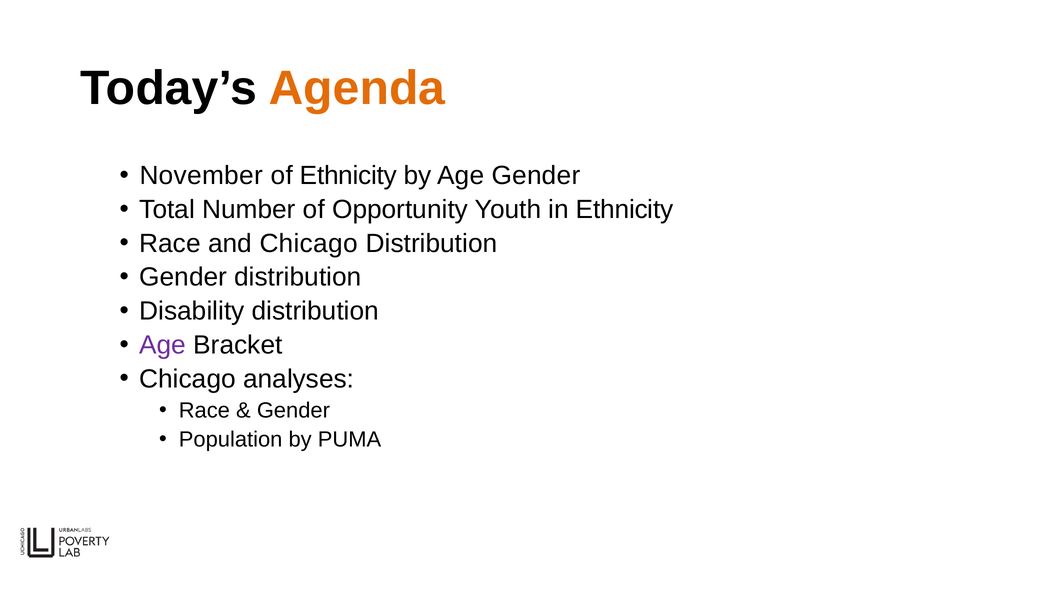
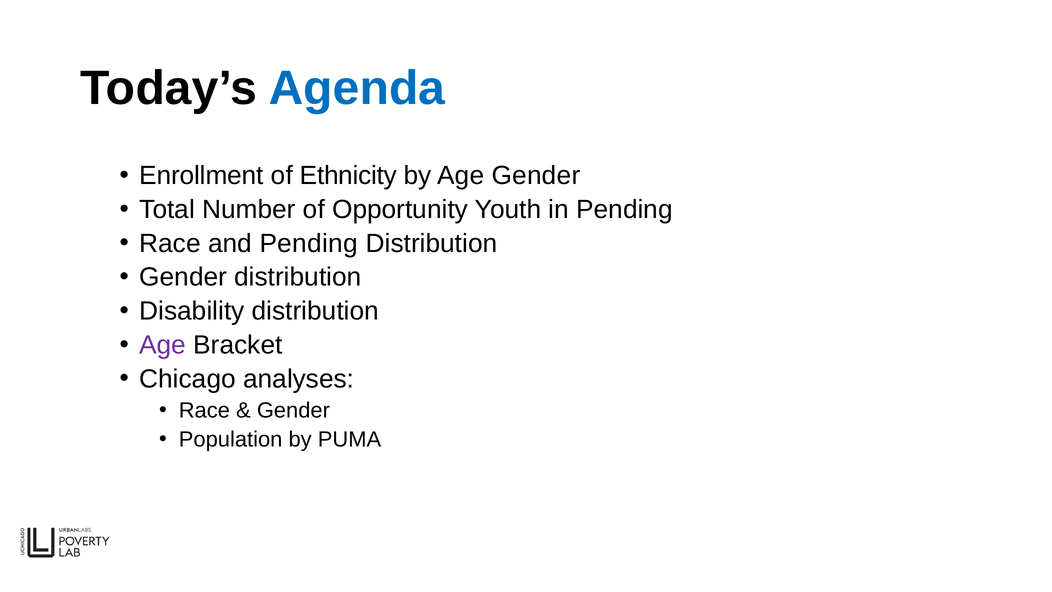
Agenda colour: orange -> blue
November: November -> Enrollment
in Ethnicity: Ethnicity -> Pending
and Chicago: Chicago -> Pending
